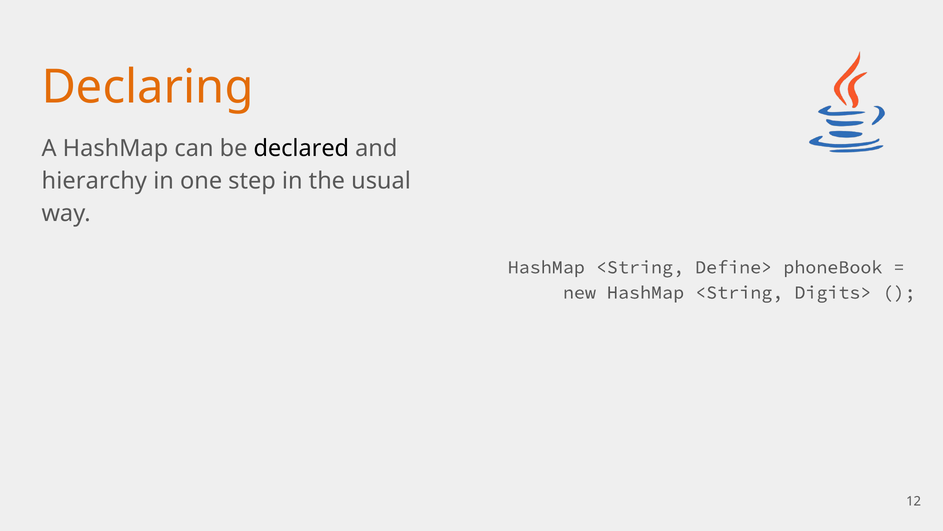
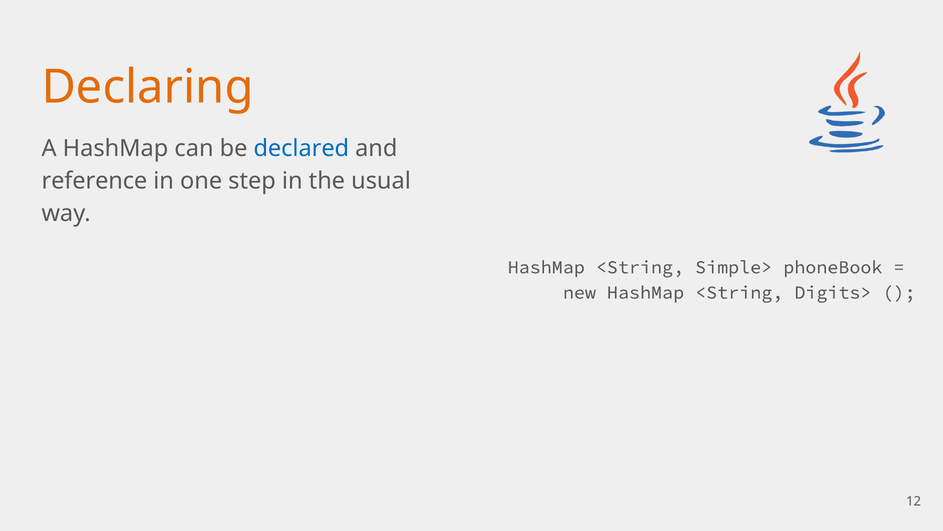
declared colour: black -> blue
hierarchy: hierarchy -> reference
Define>: Define> -> Simple>
